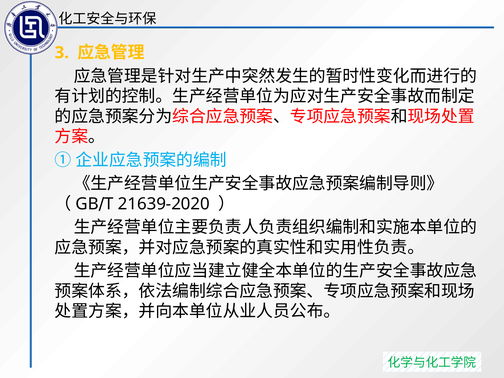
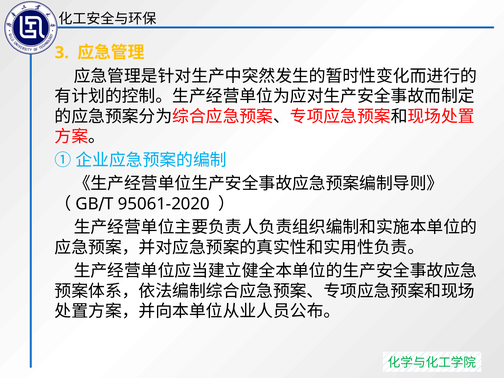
21639-2020: 21639-2020 -> 95061-2020
